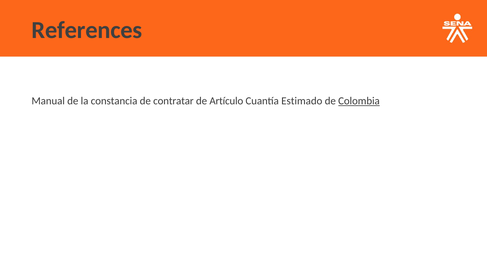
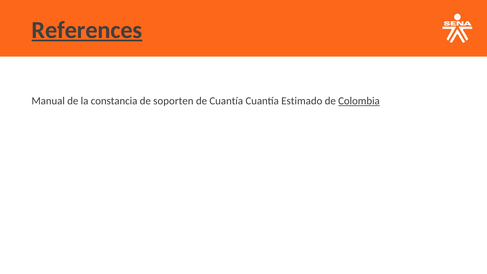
References underline: none -> present
contratar: contratar -> soporten
de Artículo: Artículo -> Cuantía
